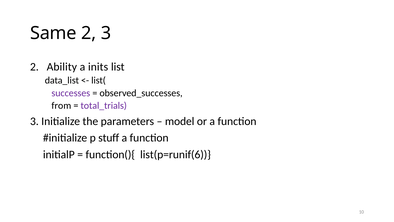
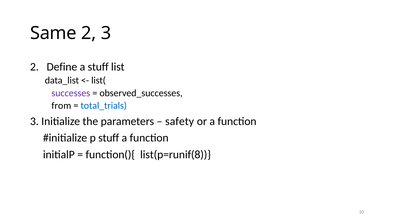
Ability: Ability -> Define
a inits: inits -> stuff
total_trials colour: purple -> blue
model: model -> safety
list(p=runif(6: list(p=runif(6 -> list(p=runif(8
